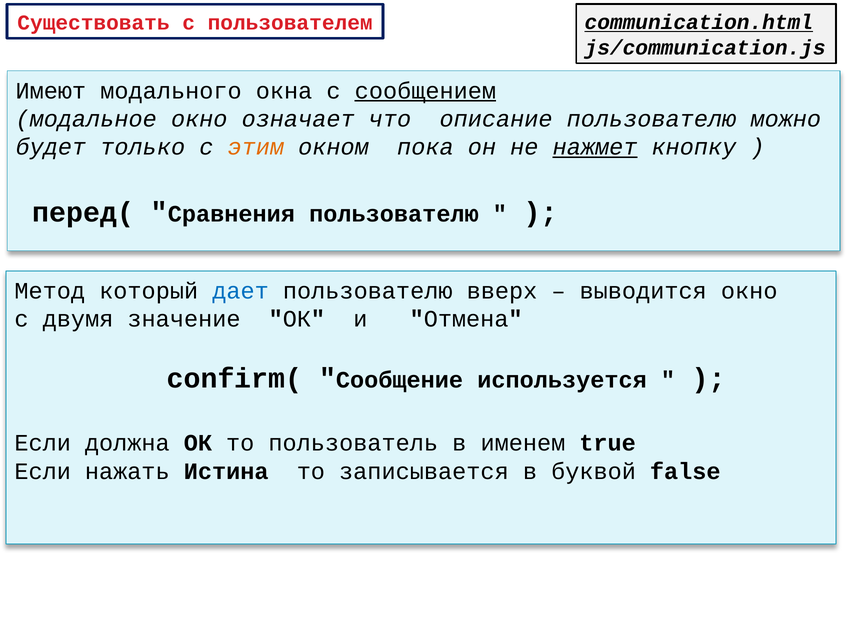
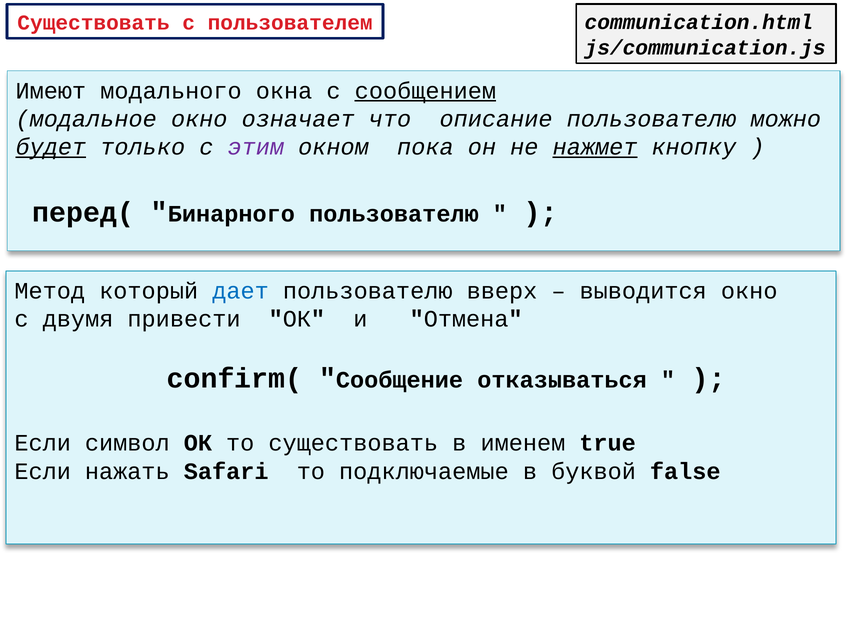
communication.html underline: present -> none
будет underline: none -> present
этим colour: orange -> purple
Сравнения: Сравнения -> Бинарного
значение: значение -> привести
используется: используется -> отказываться
должна: должна -> символ
то пользователь: пользователь -> существовать
Истина: Истина -> Safari
записывается: записывается -> подключаемые
